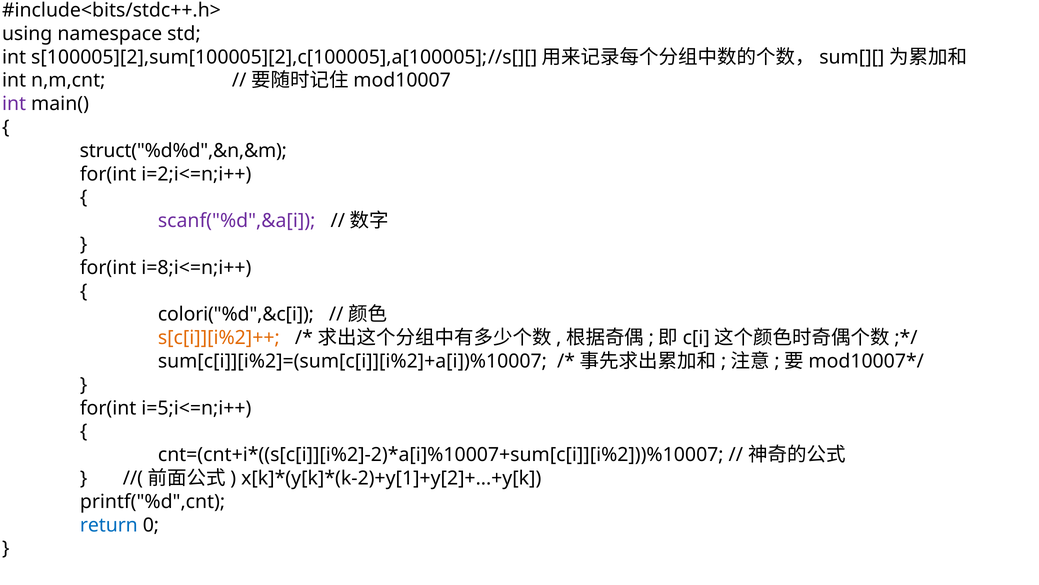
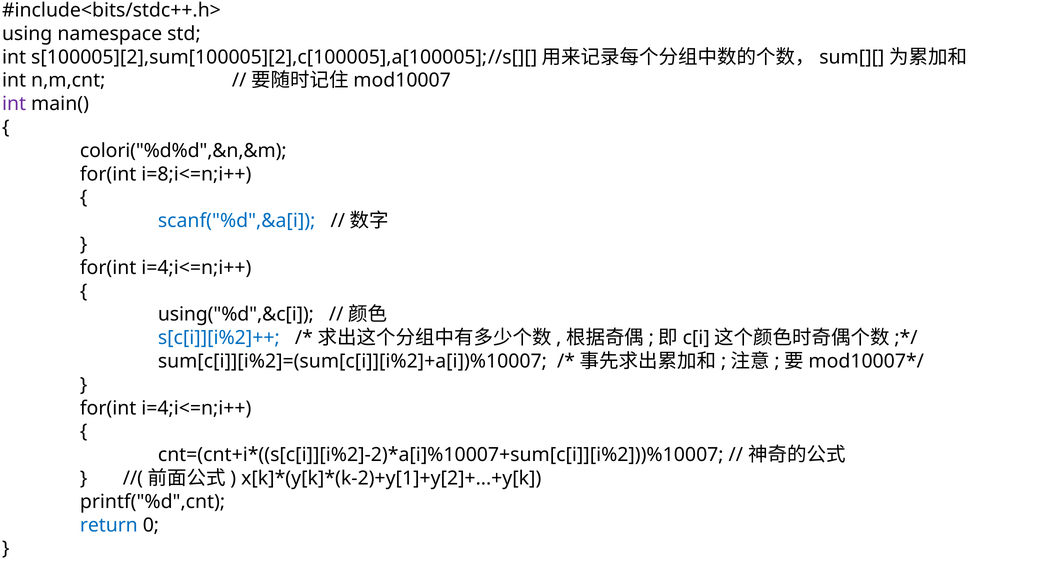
struct("%d%d",&n,&m: struct("%d%d",&n,&m -> colori("%d%d",&n,&m
i=2;i<=n;i++: i=2;i<=n;i++ -> i=8;i<=n;i++
scanf("%d",&a[i colour: purple -> blue
i=8;i<=n;i++ at (196, 268): i=8;i<=n;i++ -> i=4;i<=n;i++
colori("%d",&c[i: colori("%d",&c[i -> using("%d",&c[i
s[c[i]][i%2]++ colour: orange -> blue
i=5;i<=n;i++ at (196, 408): i=5;i<=n;i++ -> i=4;i<=n;i++
